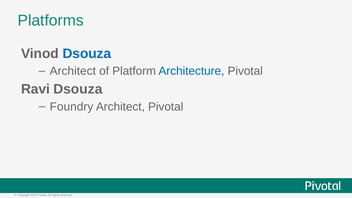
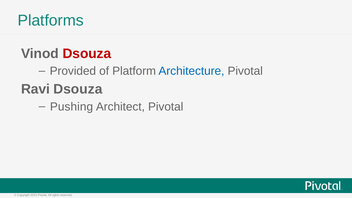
Dsouza at (87, 54) colour: blue -> red
Architect at (73, 71): Architect -> Provided
Foundry: Foundry -> Pushing
